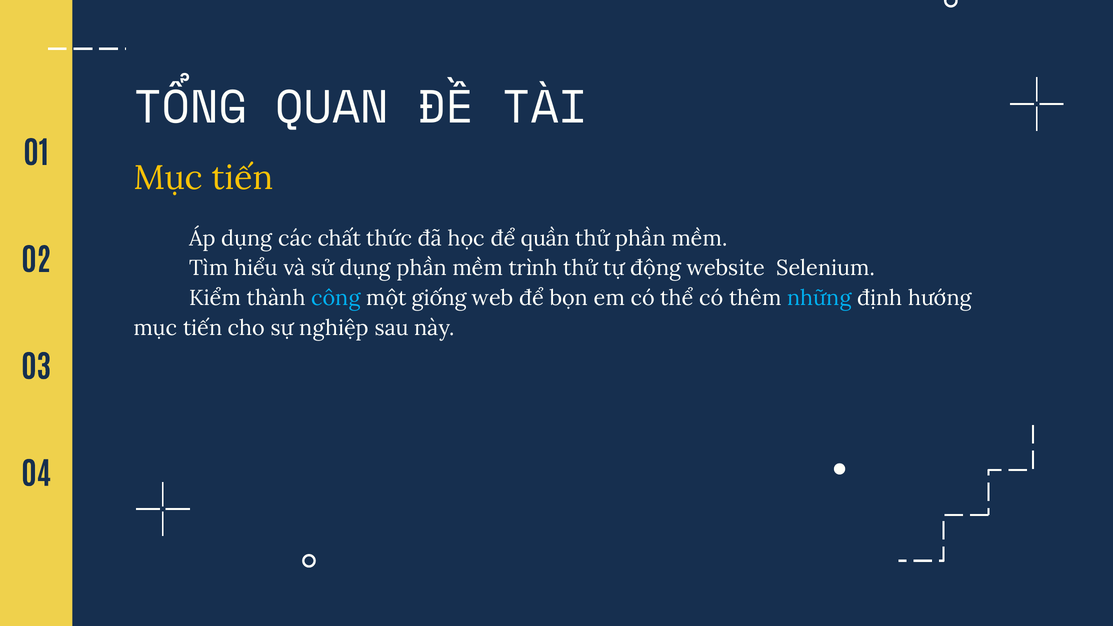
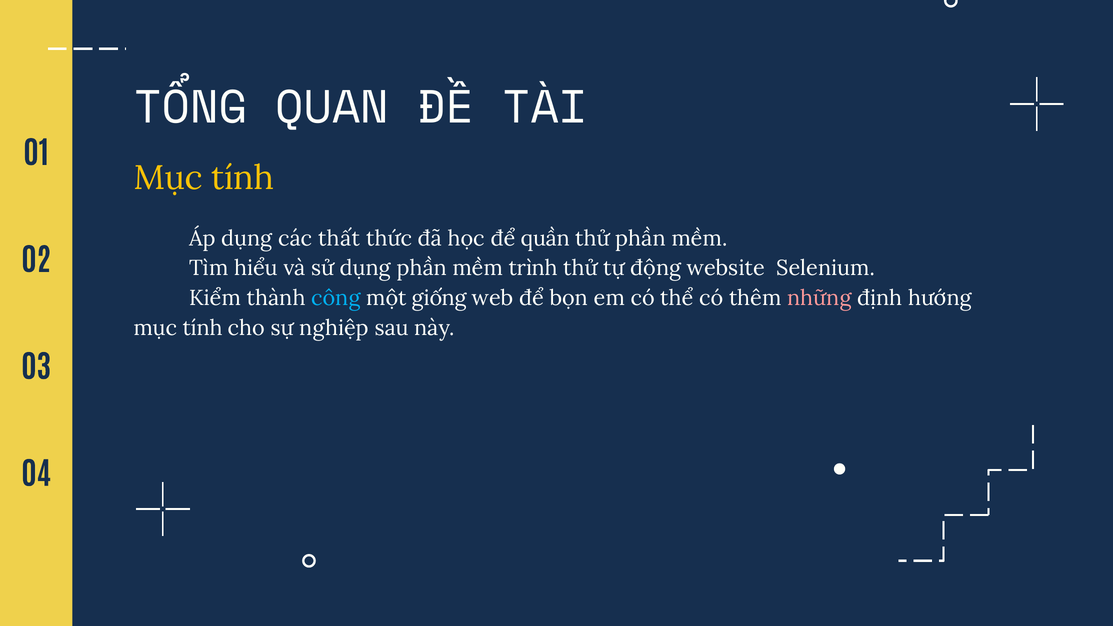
tiến at (243, 178): tiến -> tính
chất: chất -> thất
những colour: light blue -> pink
tiến at (203, 328): tiến -> tính
